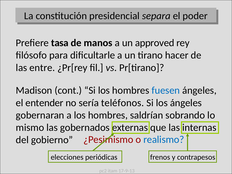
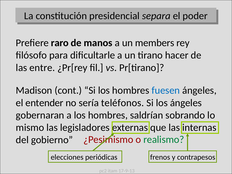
tasa: tasa -> raro
approved: approved -> members
gobernados: gobernados -> legisladores
realismo colour: blue -> green
